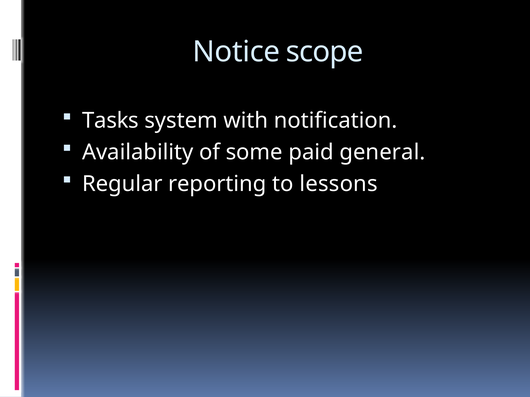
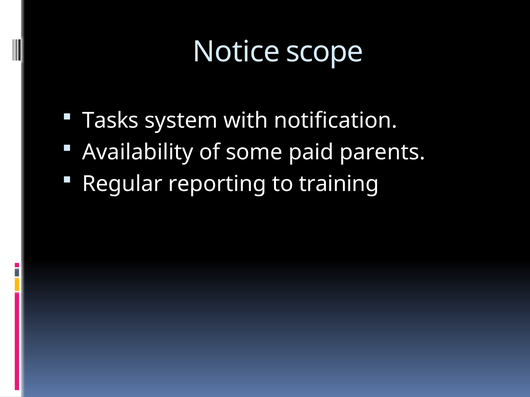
general: general -> parents
lessons: lessons -> training
